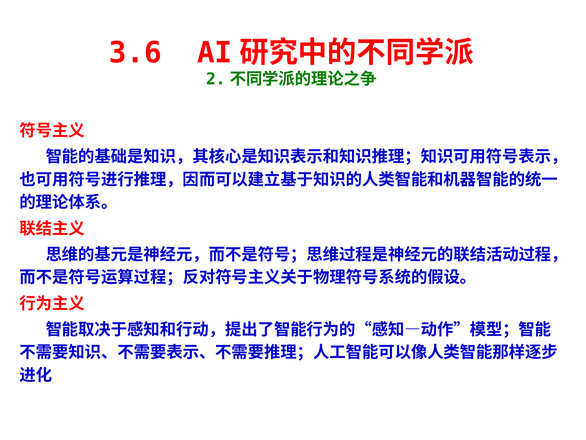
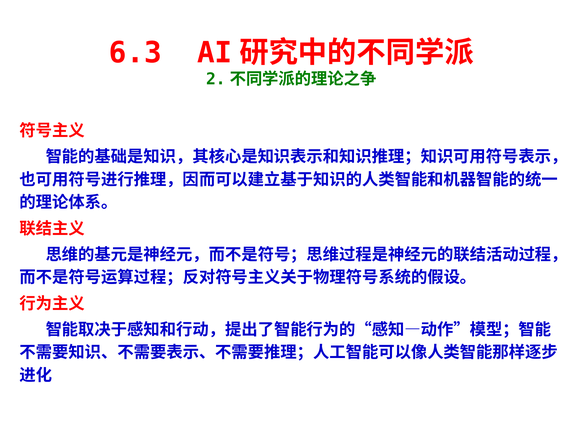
3.6: 3.6 -> 6.3
